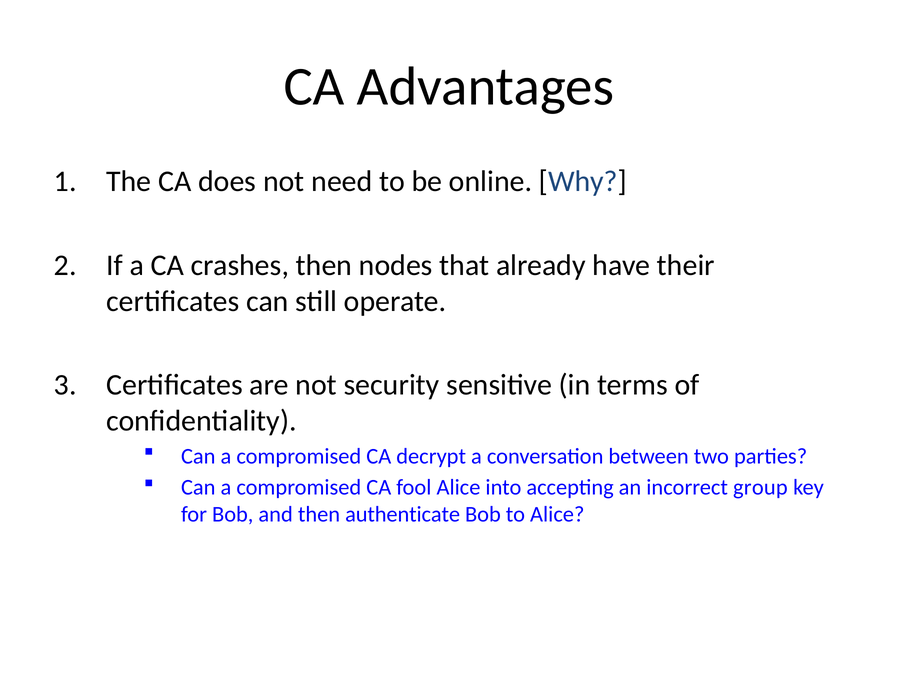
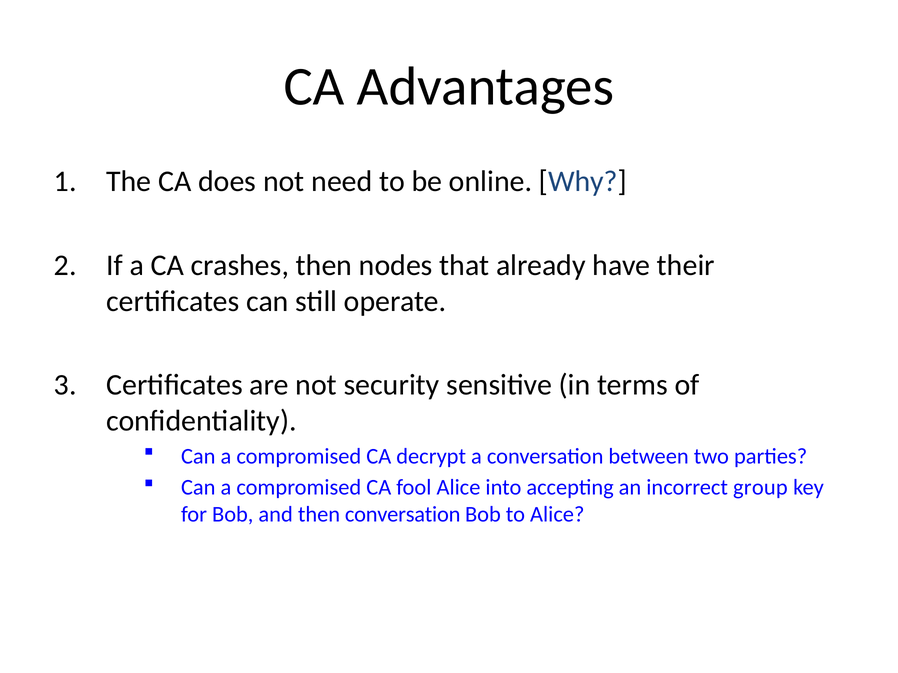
then authenticate: authenticate -> conversation
